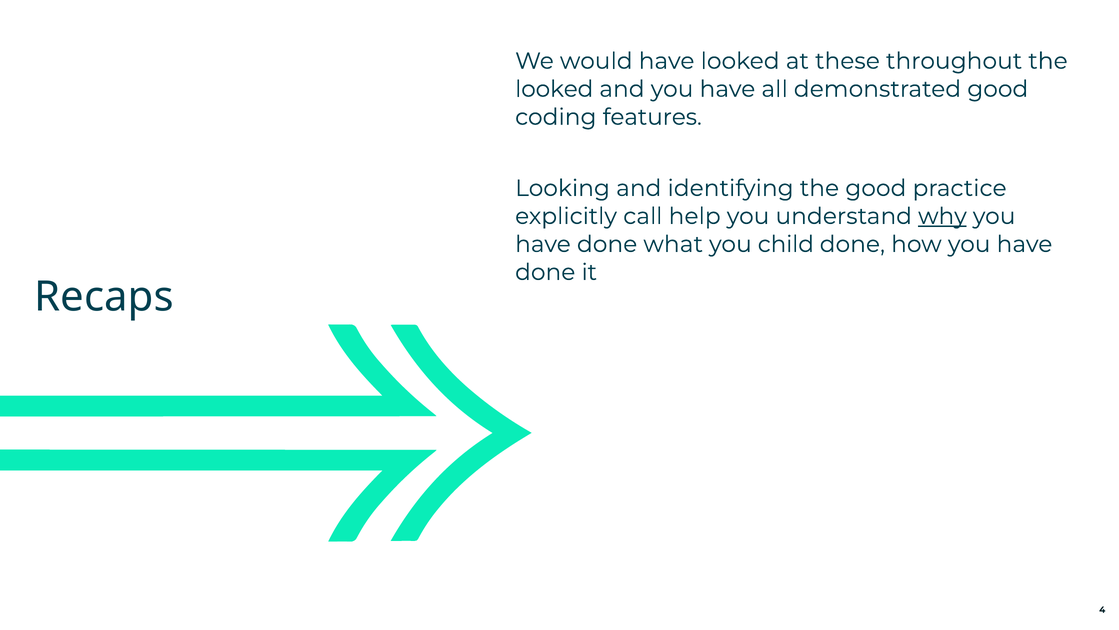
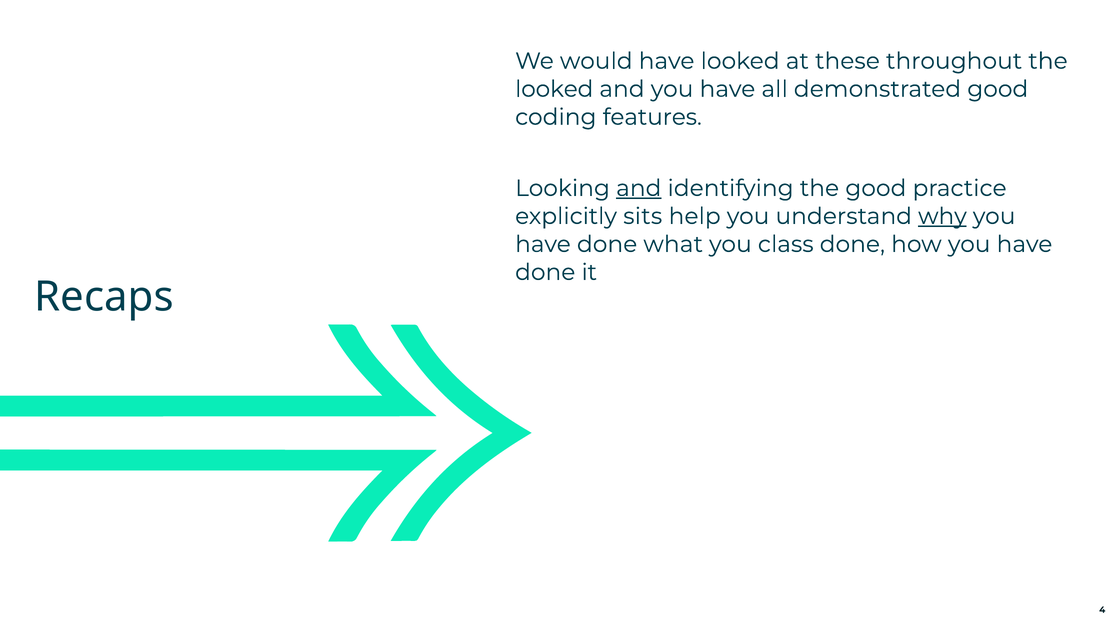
and at (639, 188) underline: none -> present
call: call -> sits
child: child -> class
